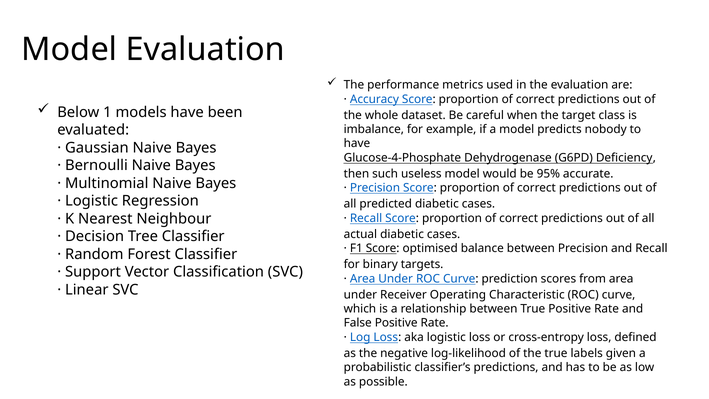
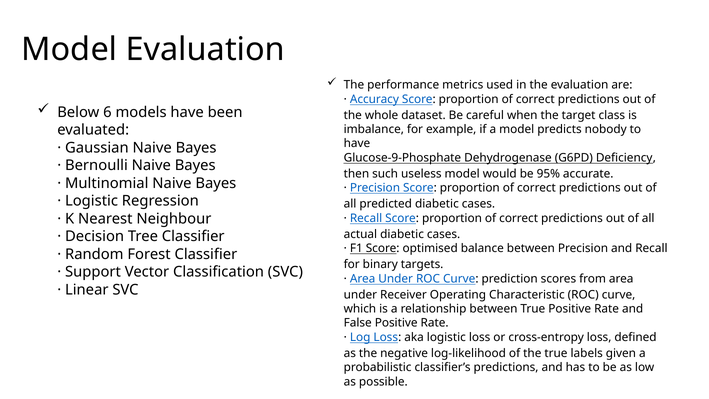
1: 1 -> 6
Glucose-4-Phosphate: Glucose-4-Phosphate -> Glucose-9-Phosphate
